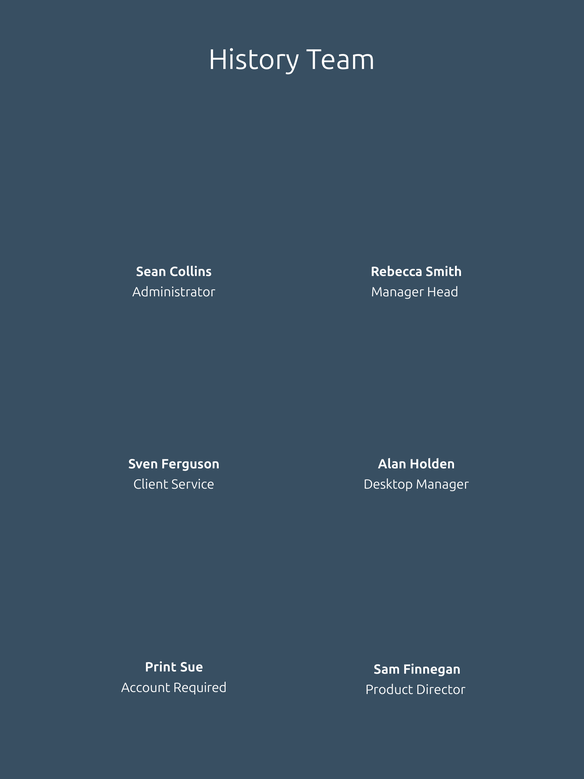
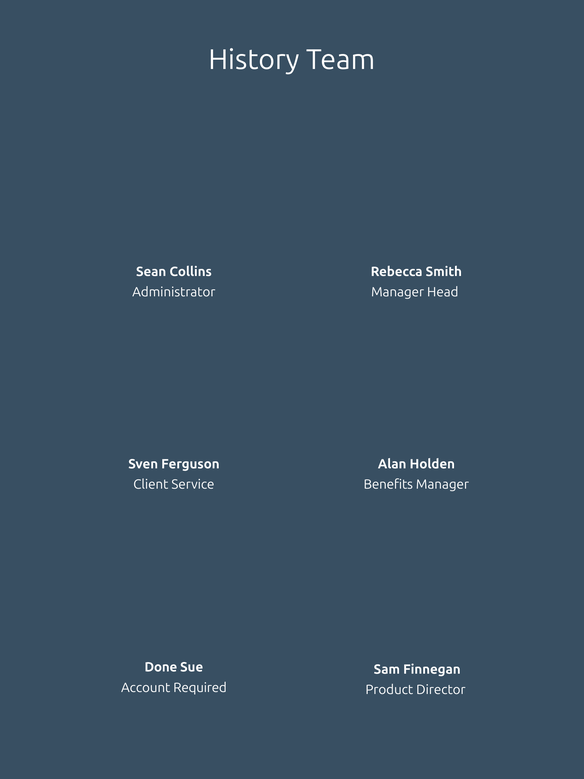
Desktop: Desktop -> Benefits
Print: Print -> Done
